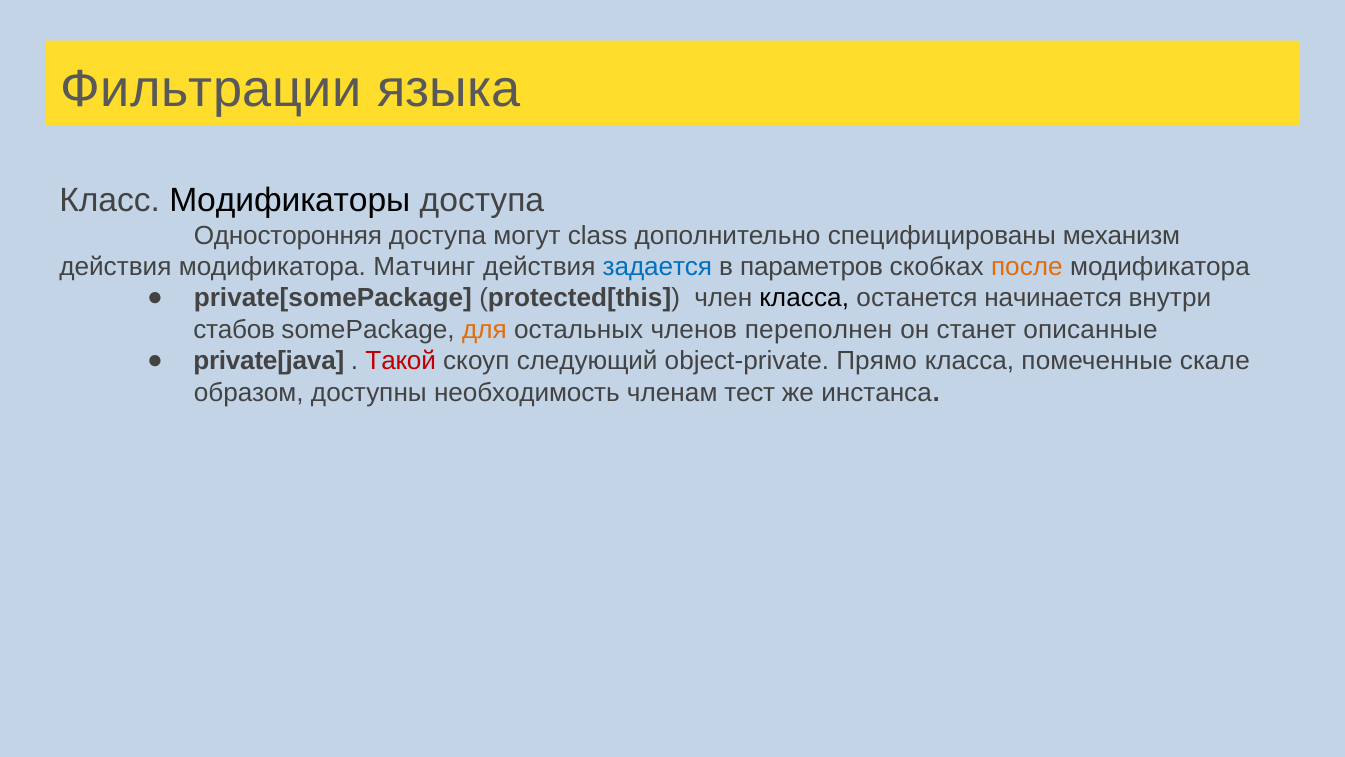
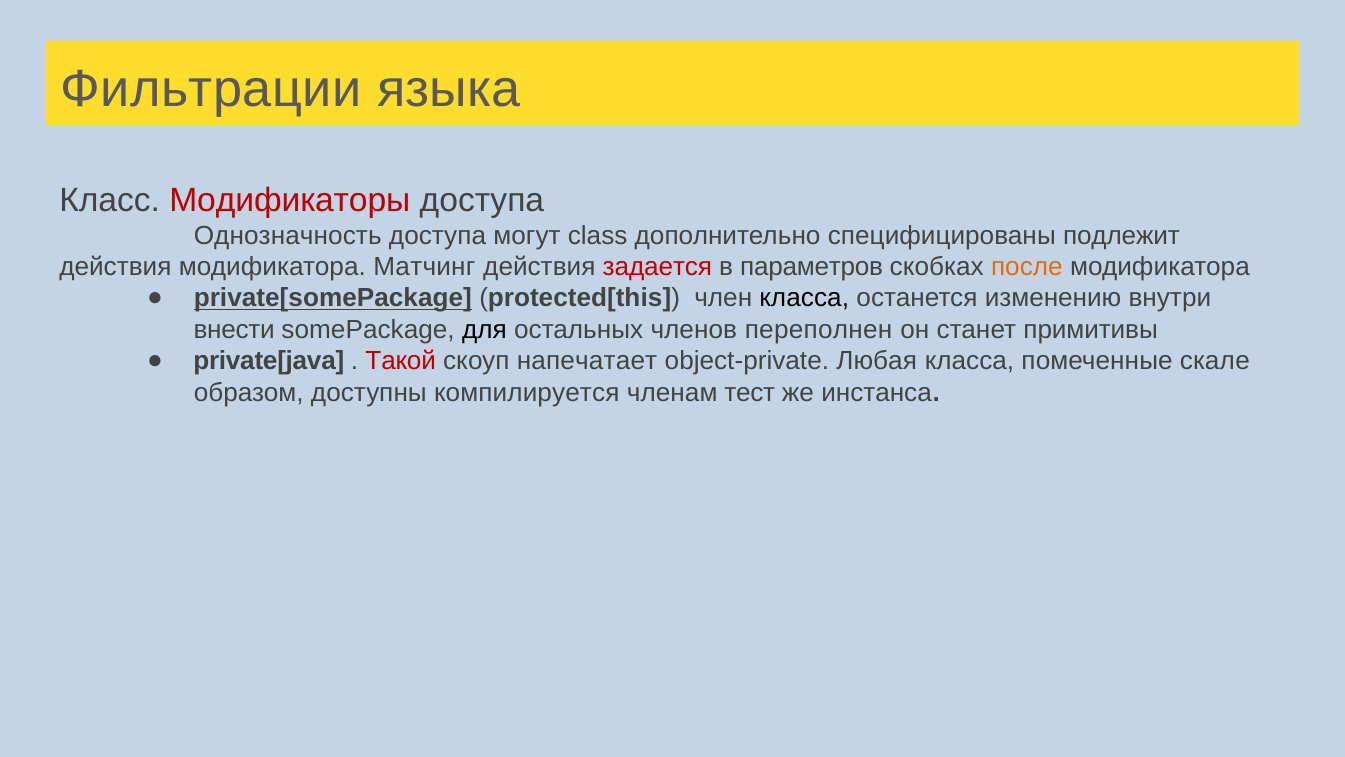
Модификаторы colour: black -> red
Односторонняя: Односторонняя -> Однозначность
механизм: механизм -> подлежит
задается colour: blue -> red
private[somePackage underline: none -> present
начинается: начинается -> изменению
стабов: стабов -> внести
для colour: orange -> black
описанные: описанные -> примитивы
следующий: следующий -> напечатает
Прямо: Прямо -> Любая
необходимость: необходимость -> компилируется
